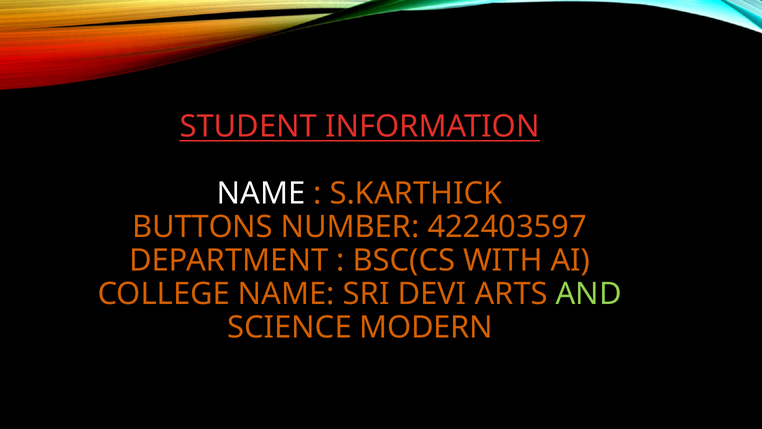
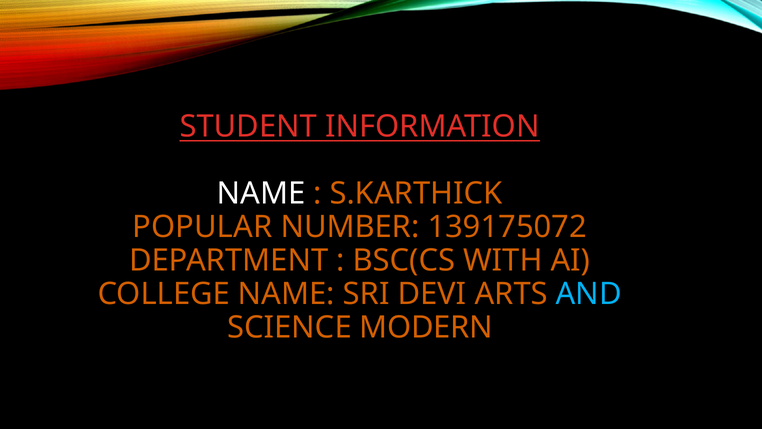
BUTTONS: BUTTONS -> POPULAR
422403597: 422403597 -> 139175072
AND colour: light green -> light blue
